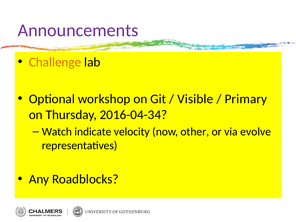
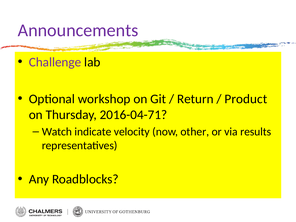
Challenge colour: orange -> purple
Visible: Visible -> Return
Primary: Primary -> Product
2016-04-34: 2016-04-34 -> 2016-04-71
evolve: evolve -> results
